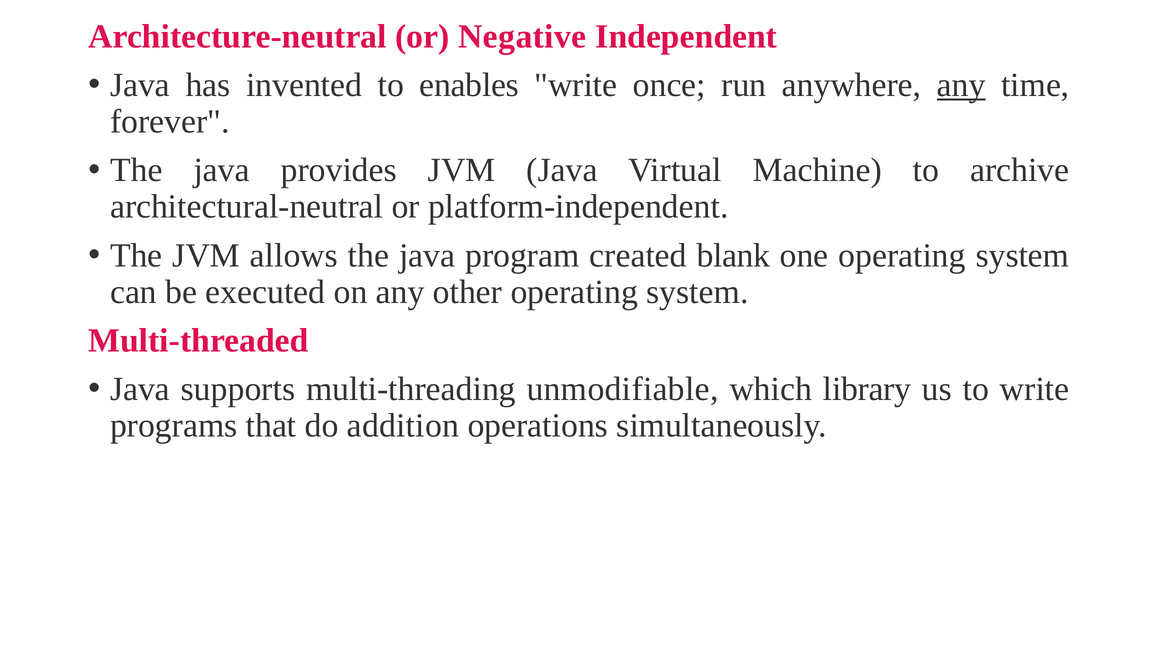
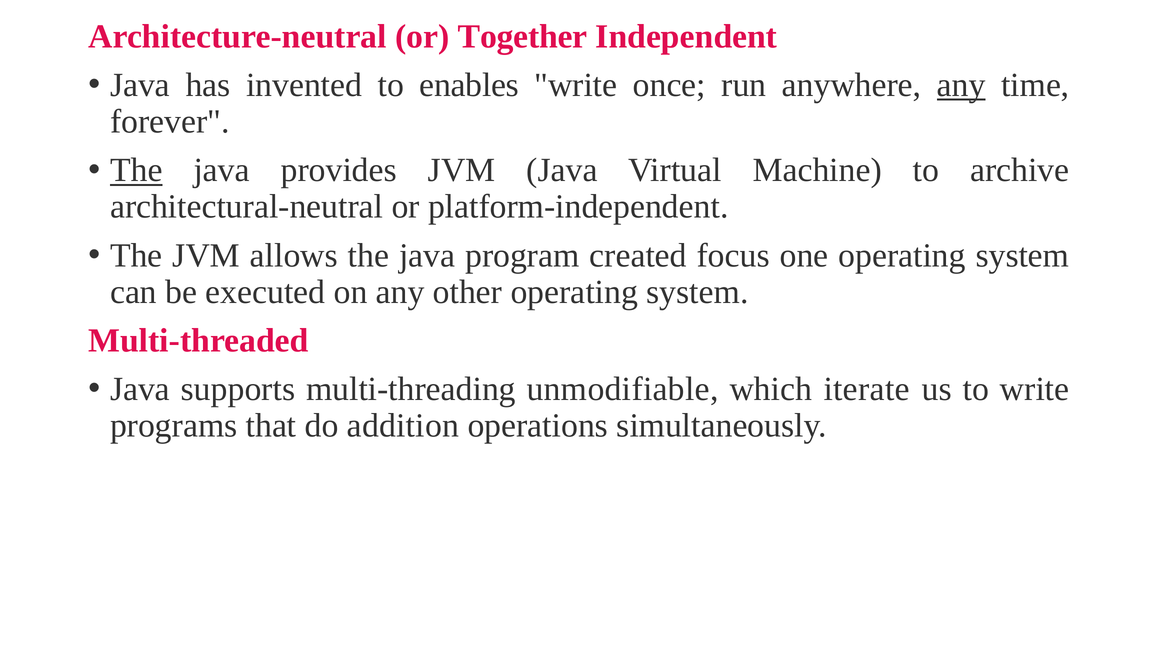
Negative: Negative -> Together
The at (136, 170) underline: none -> present
blank: blank -> focus
library: library -> iterate
